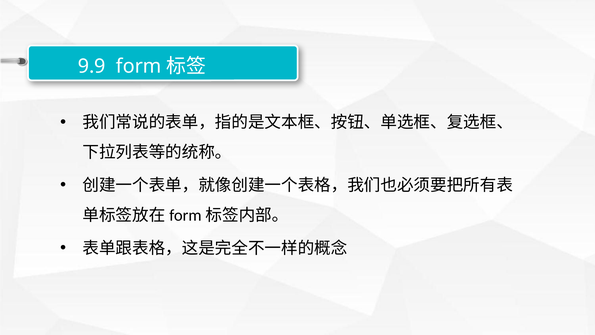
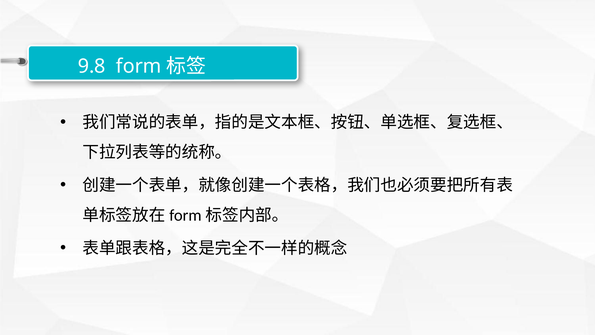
9.9: 9.9 -> 9.8
